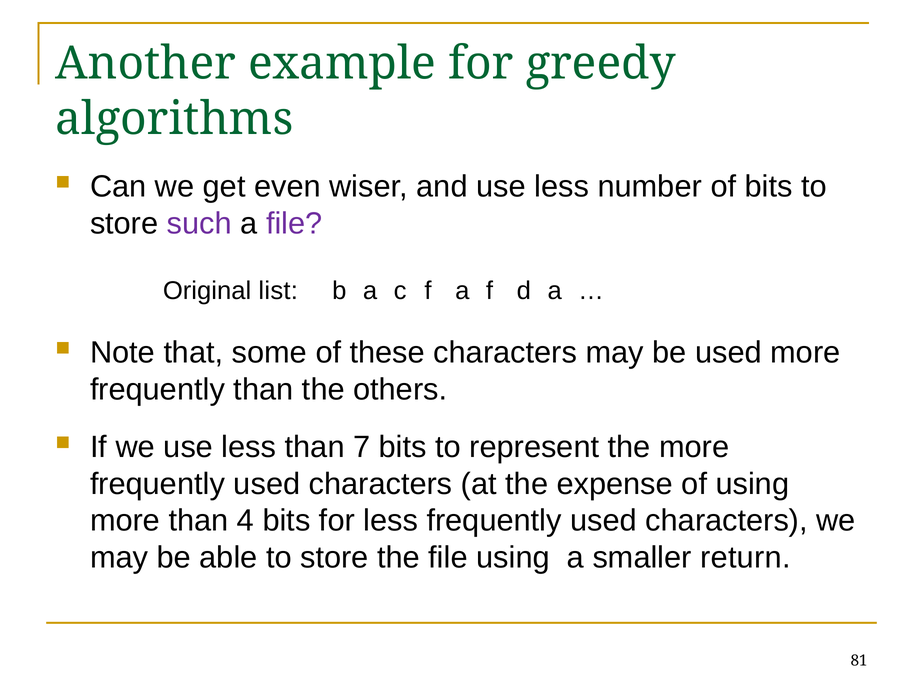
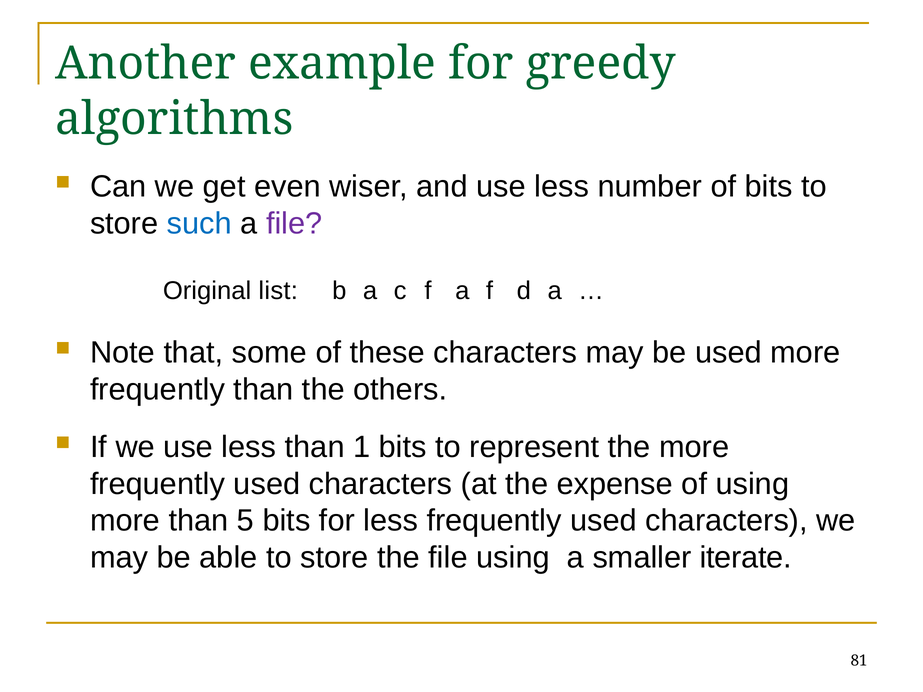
such colour: purple -> blue
7: 7 -> 1
4: 4 -> 5
return: return -> iterate
